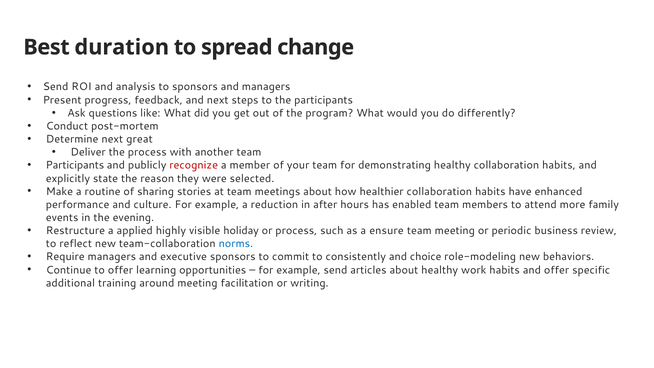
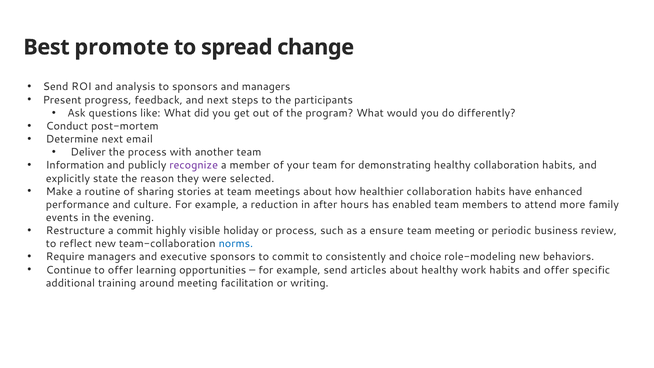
duration: duration -> promote
great: great -> email
Participants at (75, 165): Participants -> Information
recognize colour: red -> purple
a applied: applied -> commit
